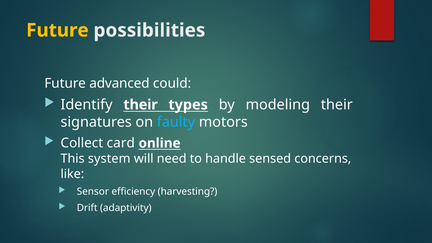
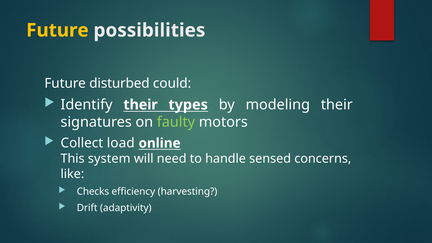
advanced: advanced -> disturbed
faulty colour: light blue -> light green
card: card -> load
Sensor: Sensor -> Checks
